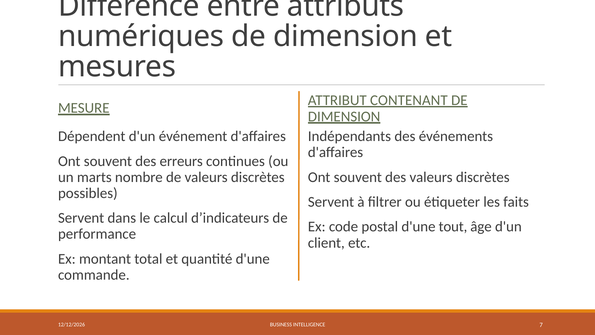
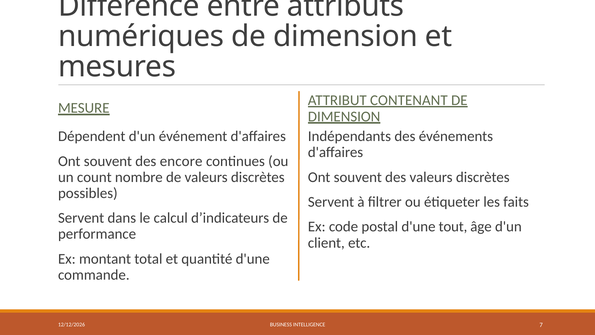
erreurs: erreurs -> encore
marts: marts -> count
